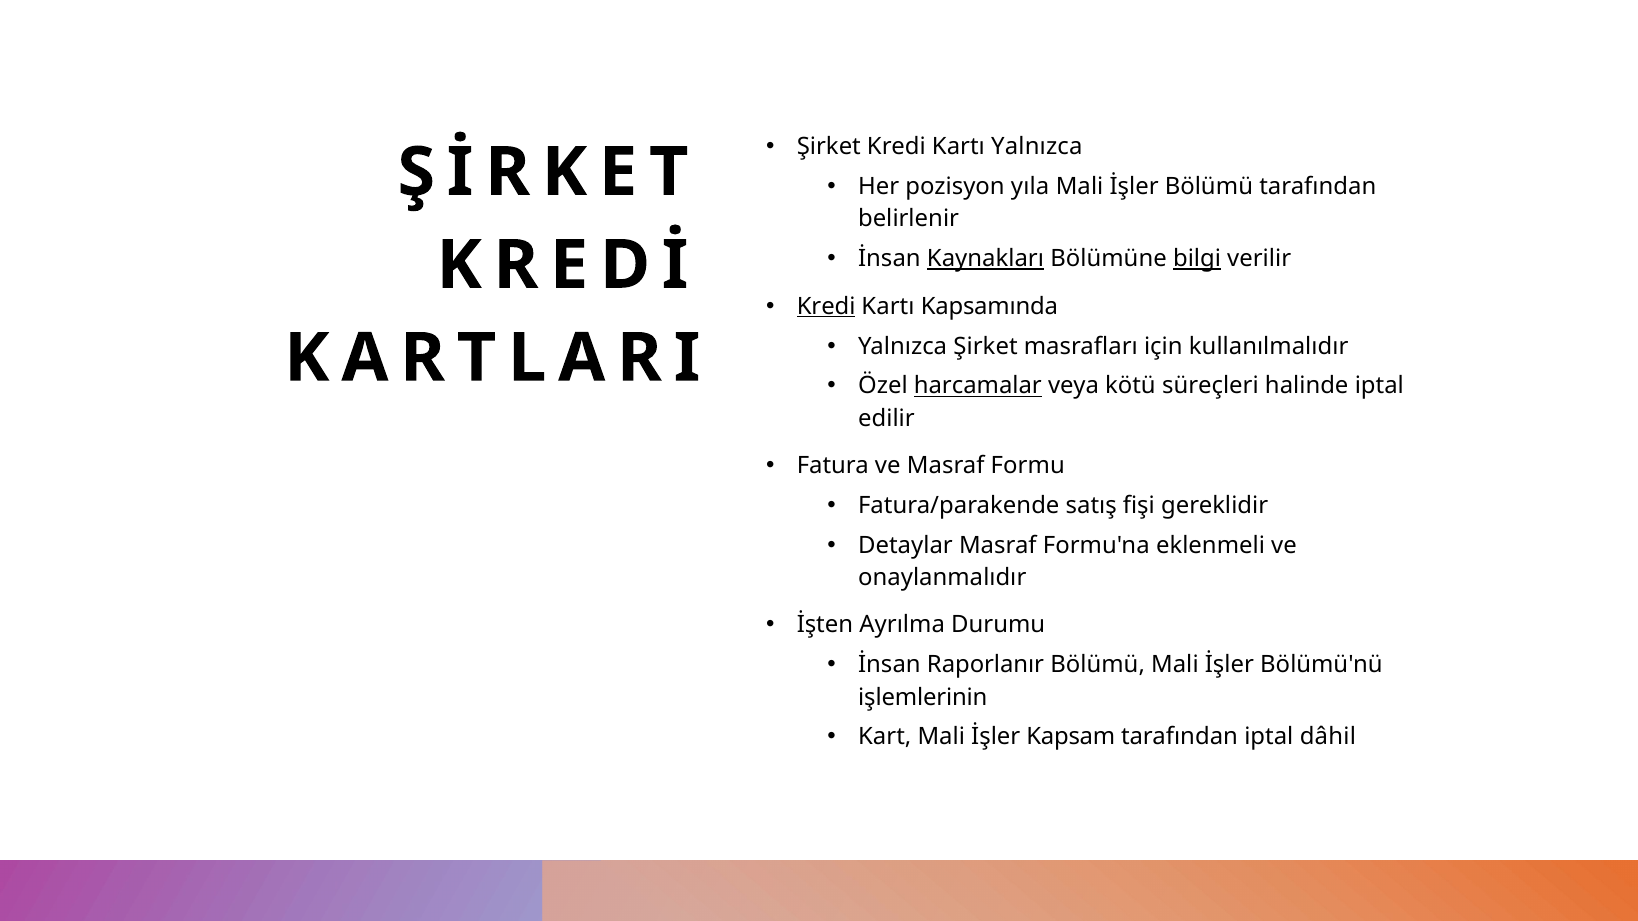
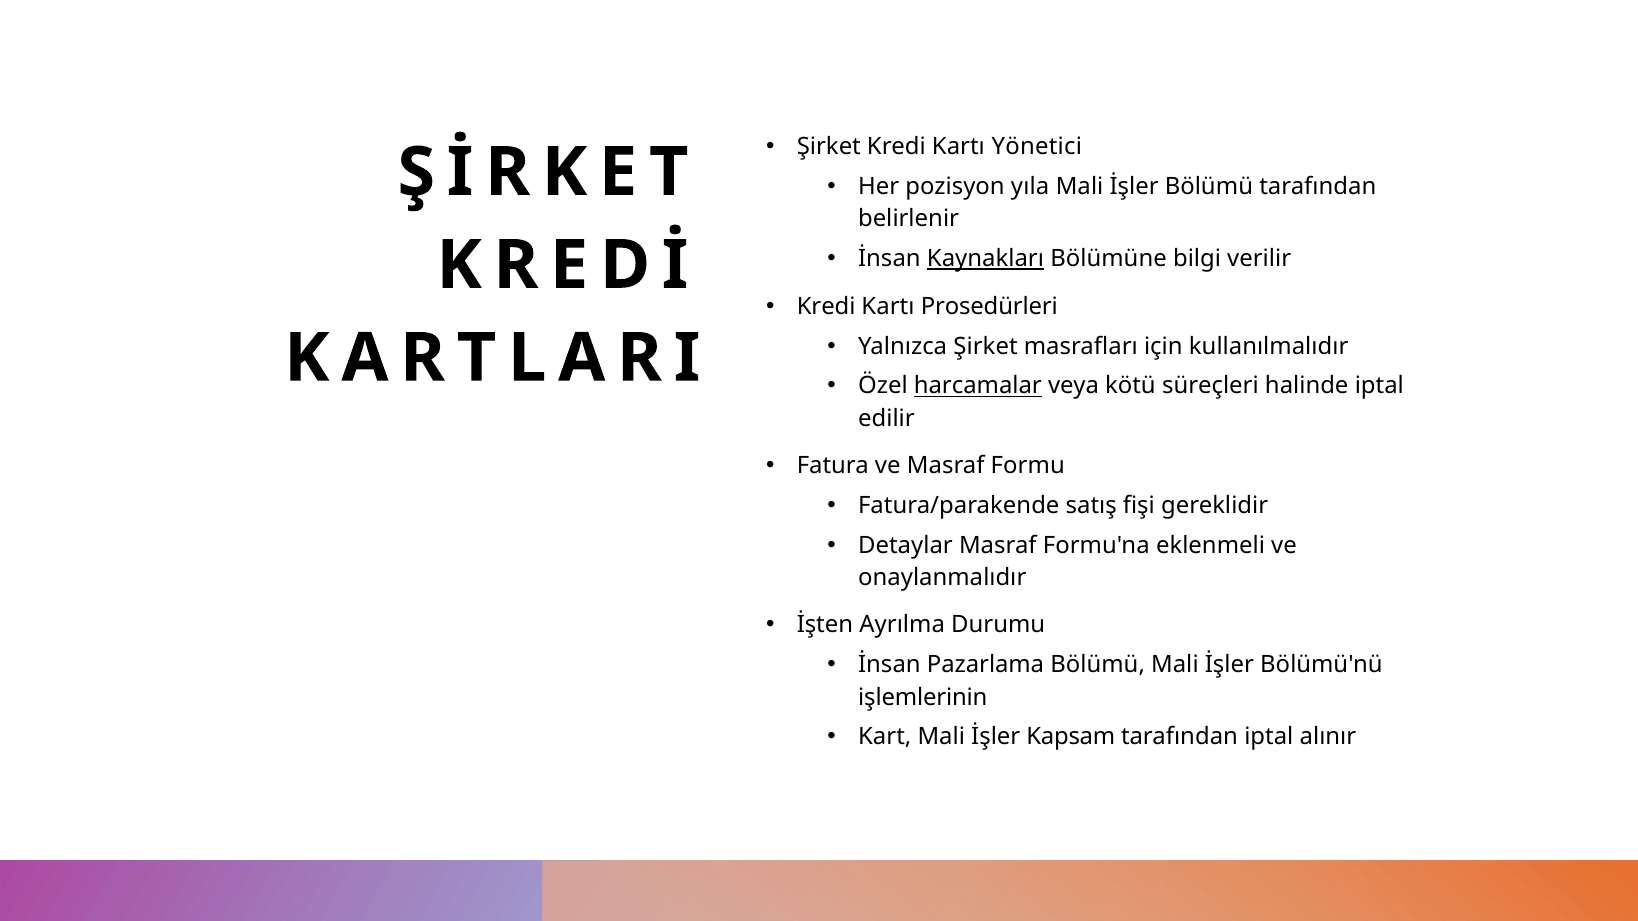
Kartı Yalnızca: Yalnızca -> Yönetici
bilgi underline: present -> none
Kredi at (826, 306) underline: present -> none
Kapsamında: Kapsamında -> Prosedürleri
Raporlanır: Raporlanır -> Pazarlama
dâhil: dâhil -> alınır
